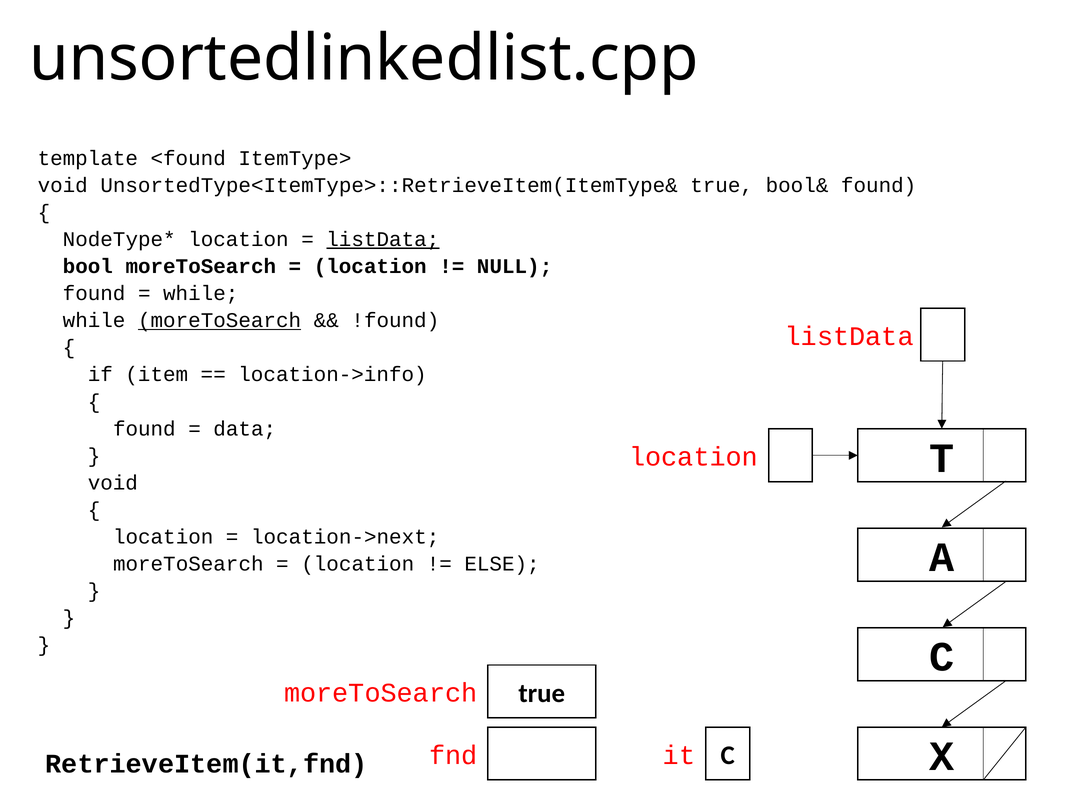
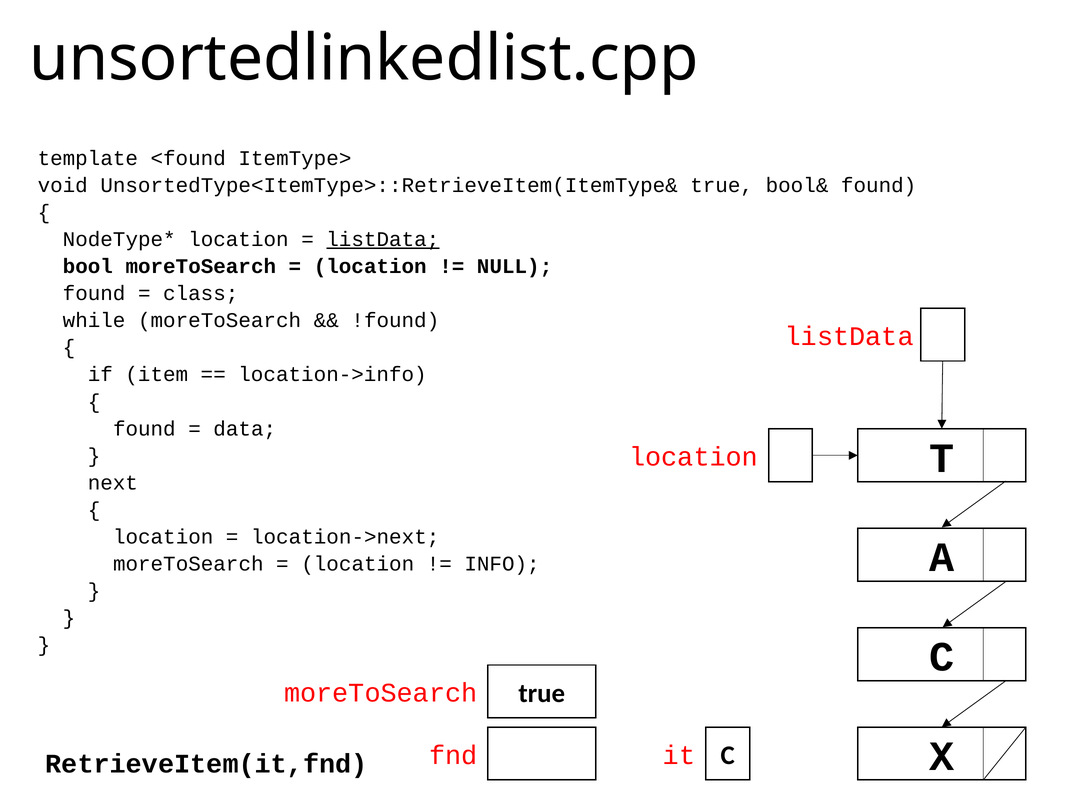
while at (201, 294): while -> class
moreToSearch at (220, 321) underline: present -> none
void at (113, 483): void -> next
ELSE: ELSE -> INFO
